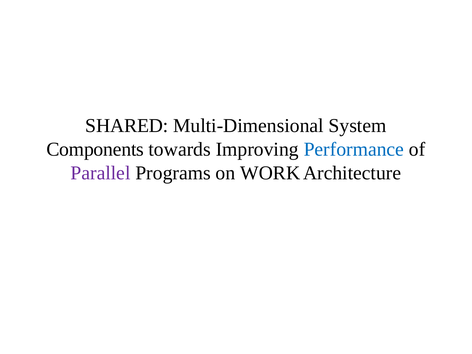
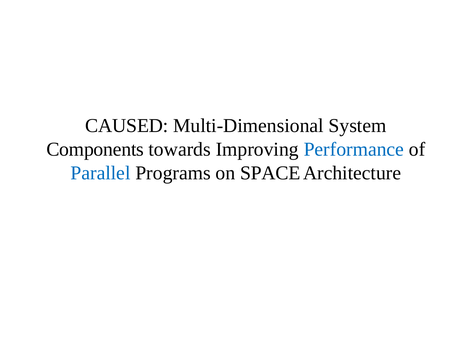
SHARED: SHARED -> CAUSED
Parallel colour: purple -> blue
WORK: WORK -> SPACE
